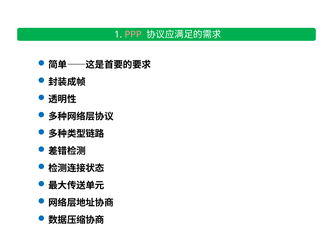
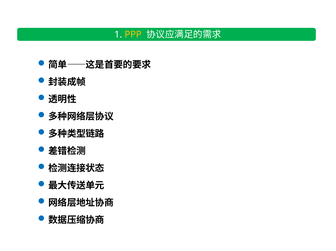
PPP colour: pink -> yellow
